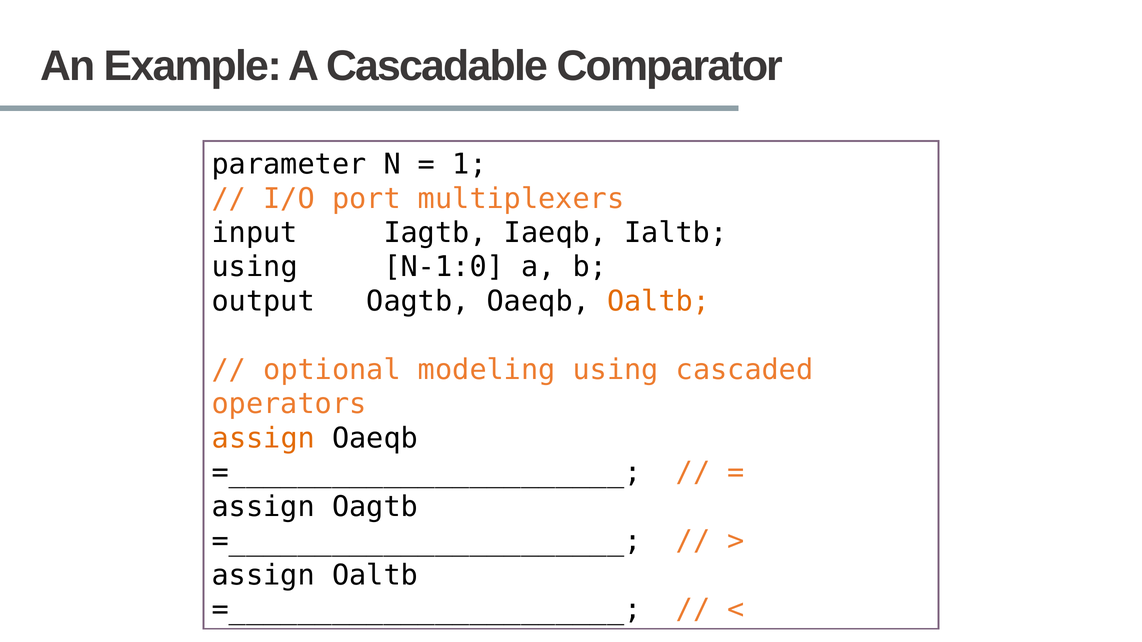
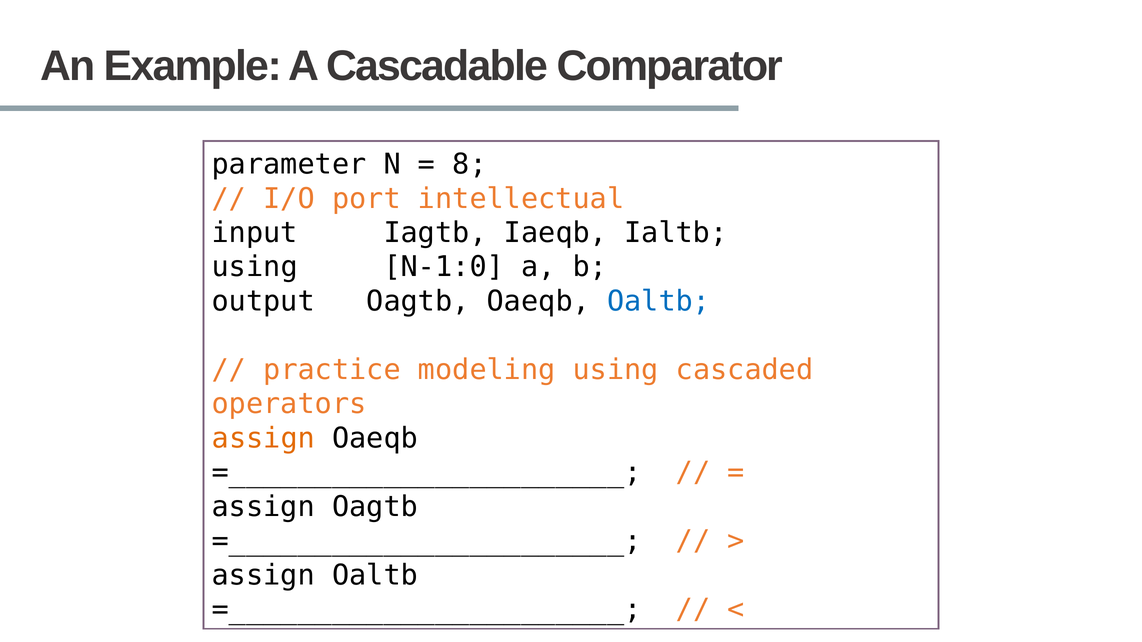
1: 1 -> 8
multiplexers: multiplexers -> intellectual
Oaltb at (659, 301) colour: orange -> blue
optional: optional -> practice
